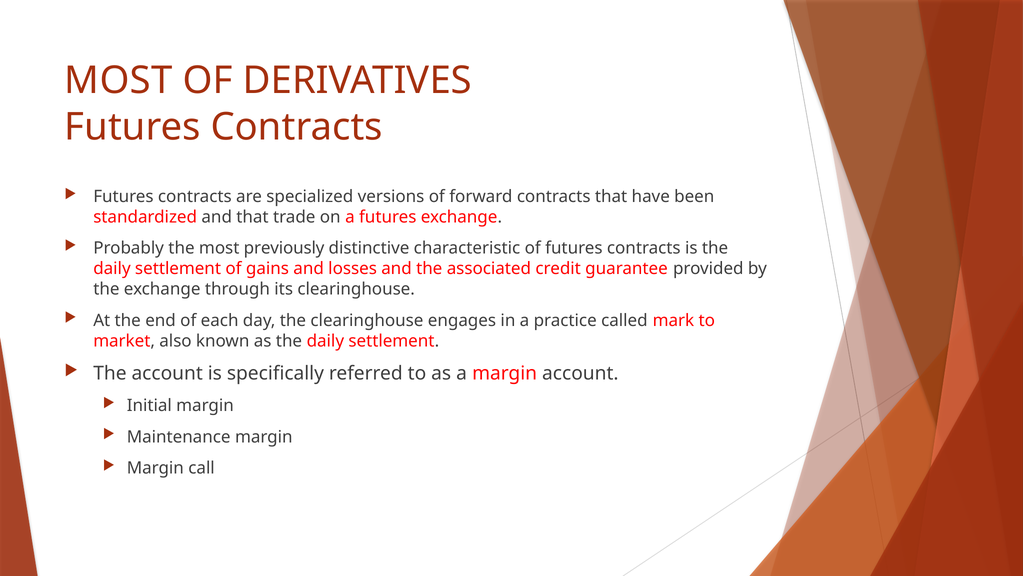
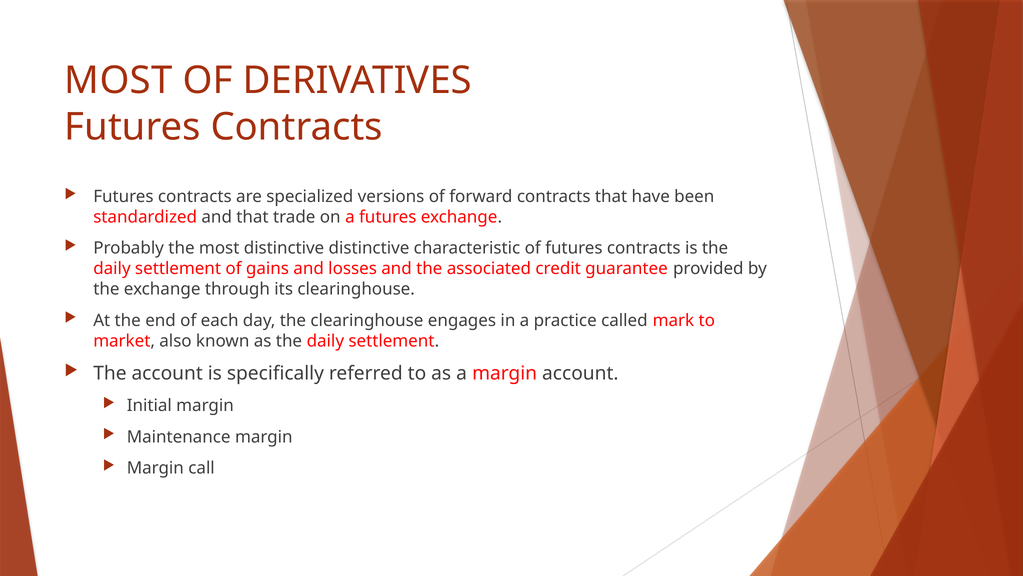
most previously: previously -> distinctive
